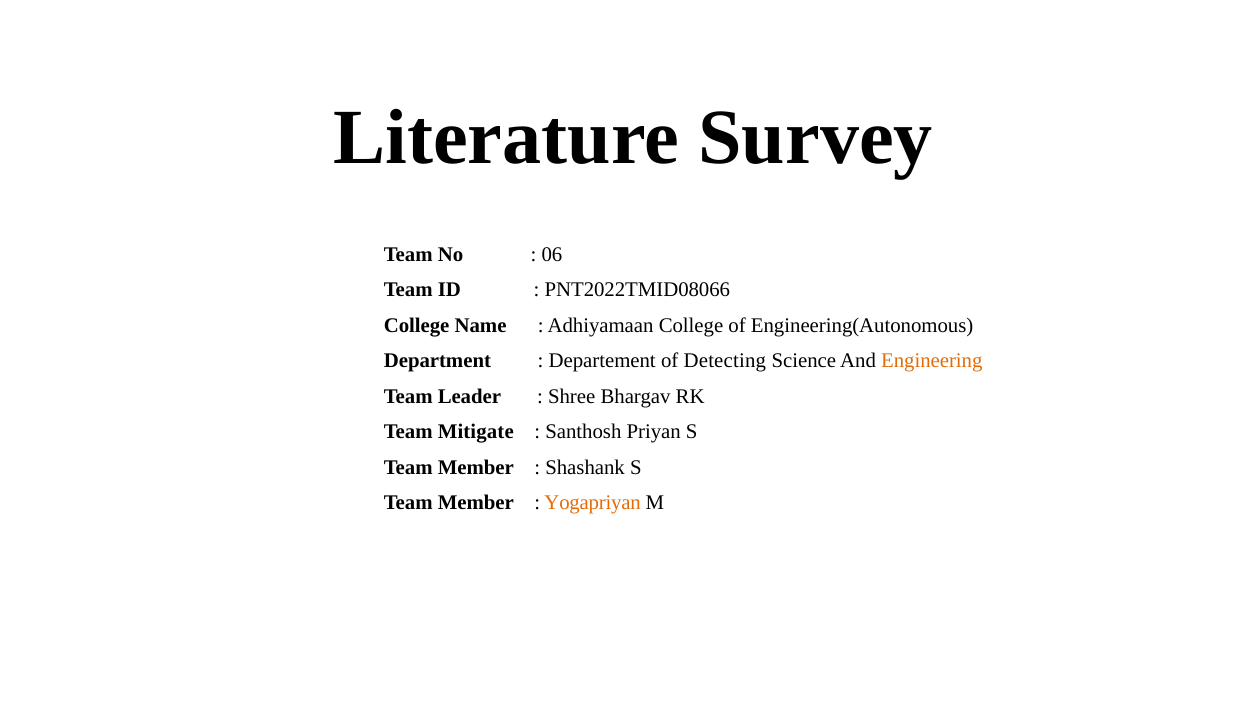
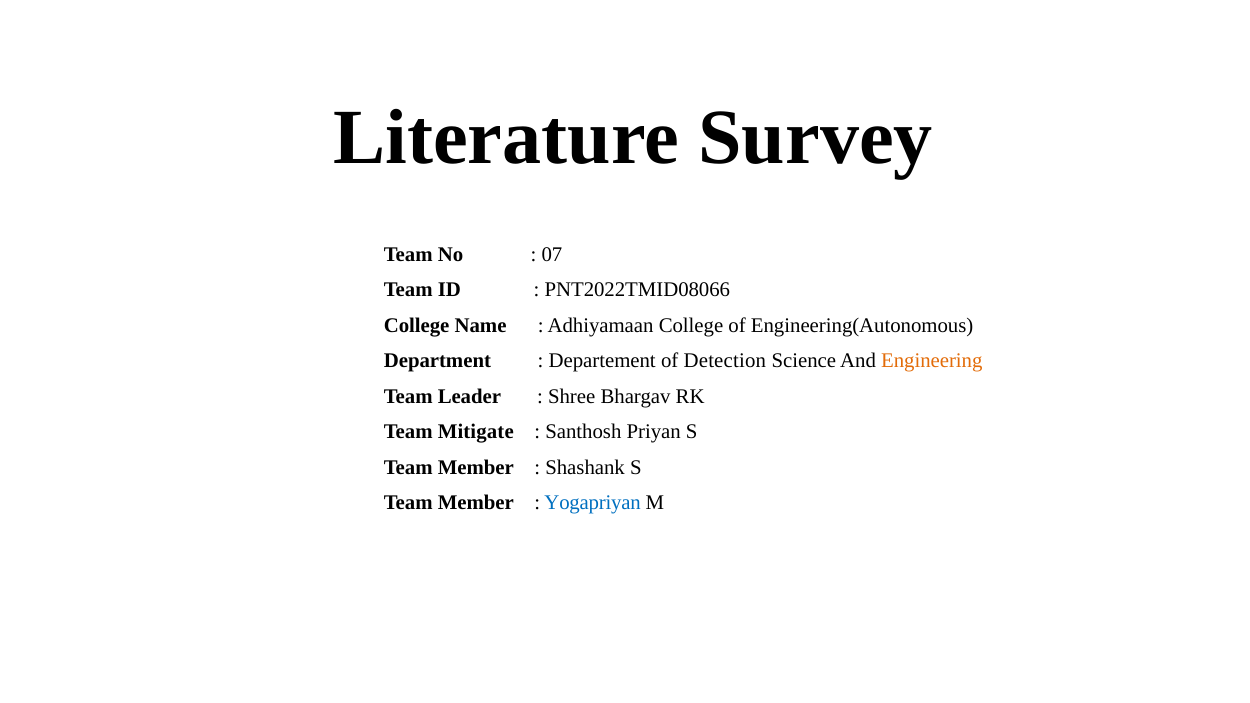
06: 06 -> 07
Detecting: Detecting -> Detection
Yogapriyan colour: orange -> blue
